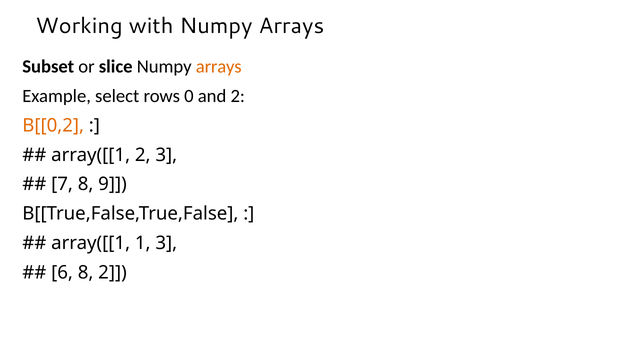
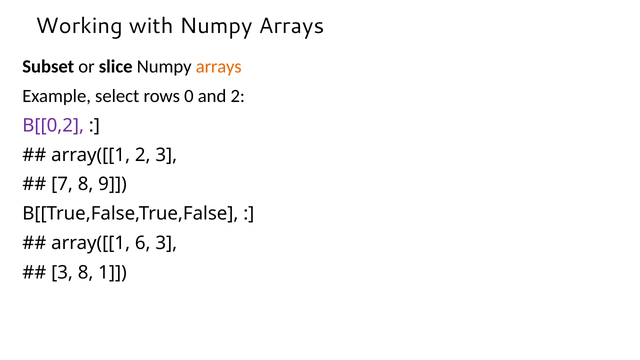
B[[0,2 colour: orange -> purple
1: 1 -> 6
6 at (62, 273): 6 -> 3
8 2: 2 -> 1
